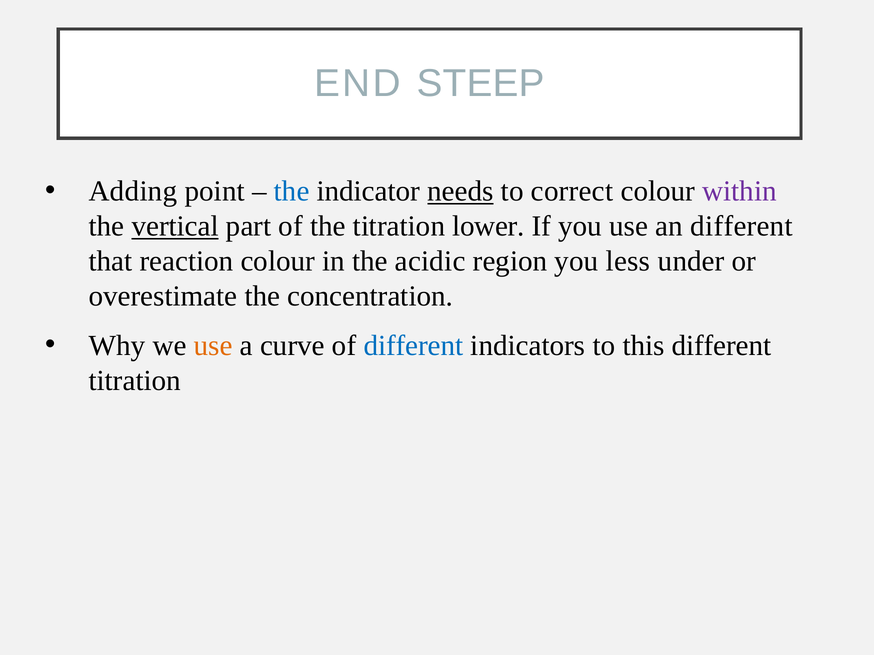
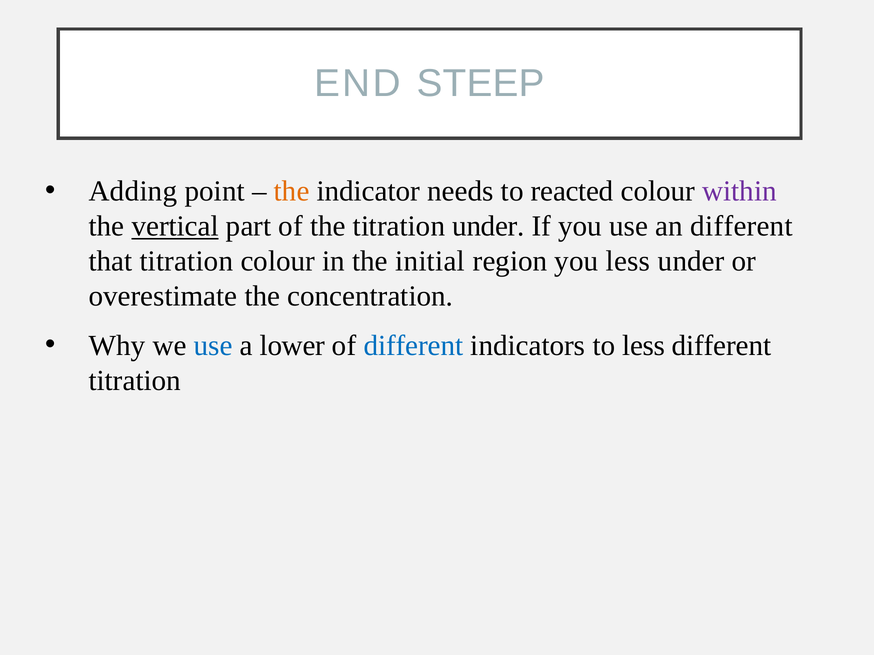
the at (292, 191) colour: blue -> orange
needs underline: present -> none
correct: correct -> reacted
titration lower: lower -> under
that reaction: reaction -> titration
acidic: acidic -> initial
use at (213, 346) colour: orange -> blue
curve: curve -> lower
to this: this -> less
